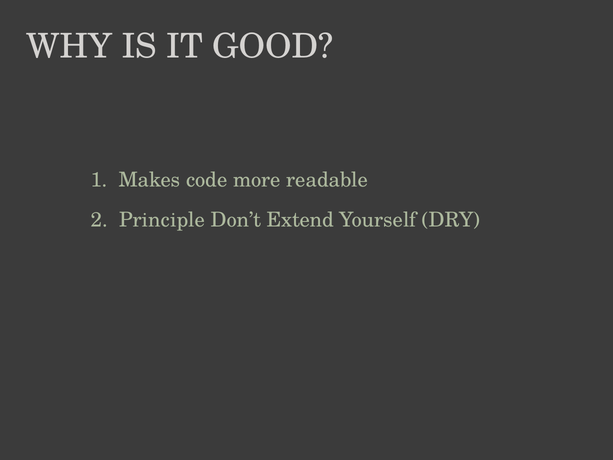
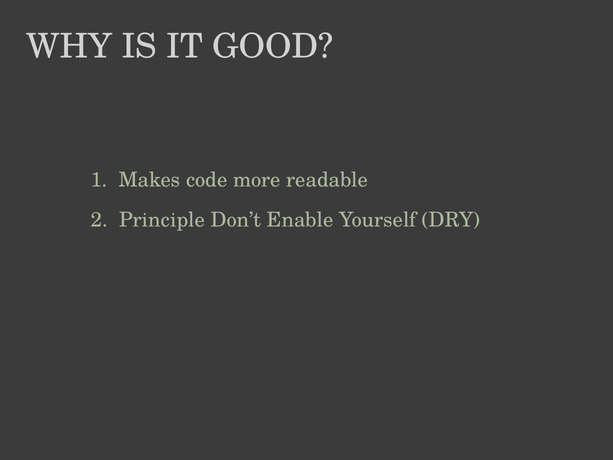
Extend: Extend -> Enable
